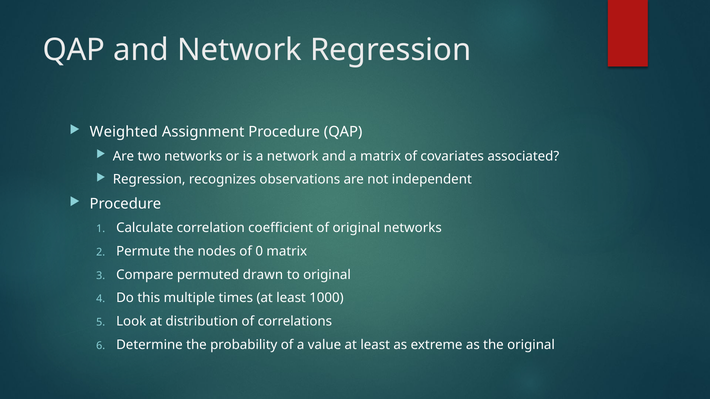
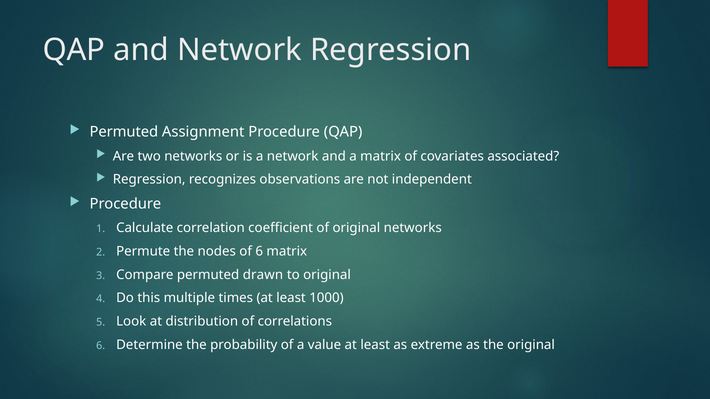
Weighted at (124, 132): Weighted -> Permuted
of 0: 0 -> 6
